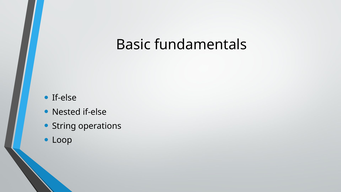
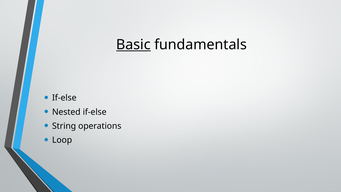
Basic underline: none -> present
